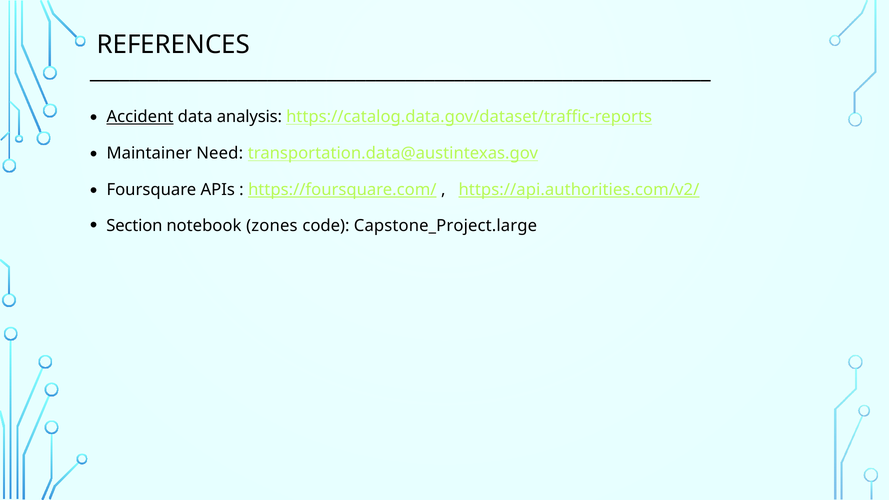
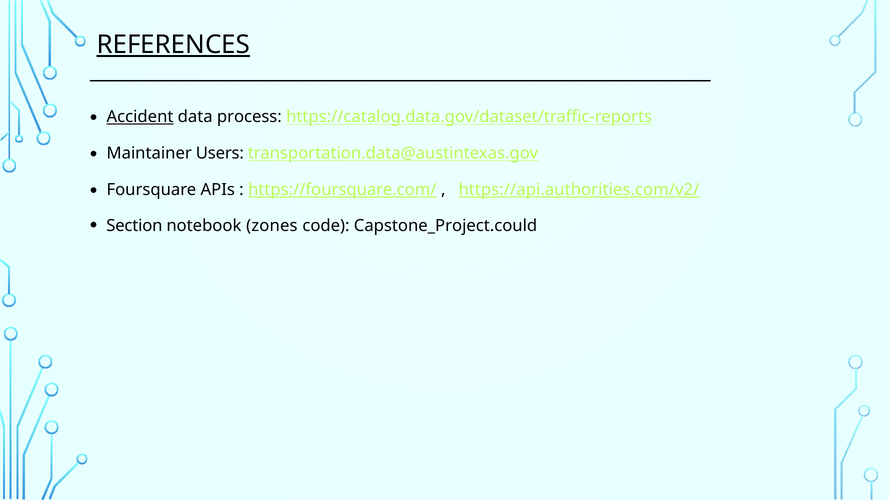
REFERENCES underline: none -> present
analysis: analysis -> process
Need: Need -> Users
Capstone_Project.large: Capstone_Project.large -> Capstone_Project.could
